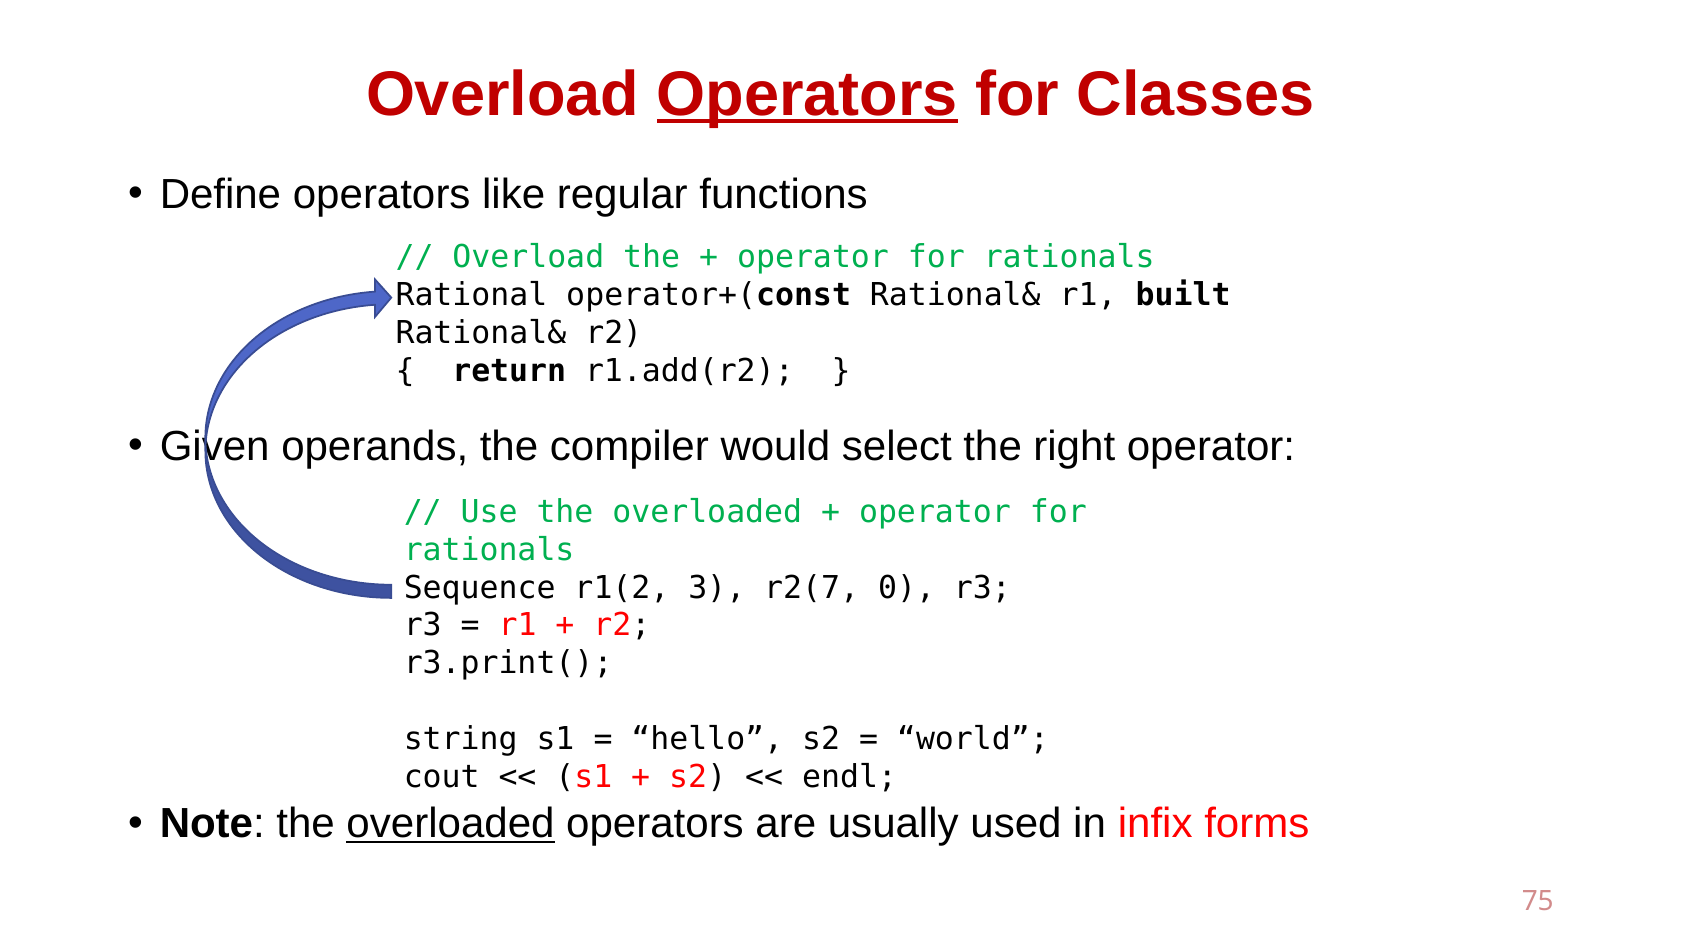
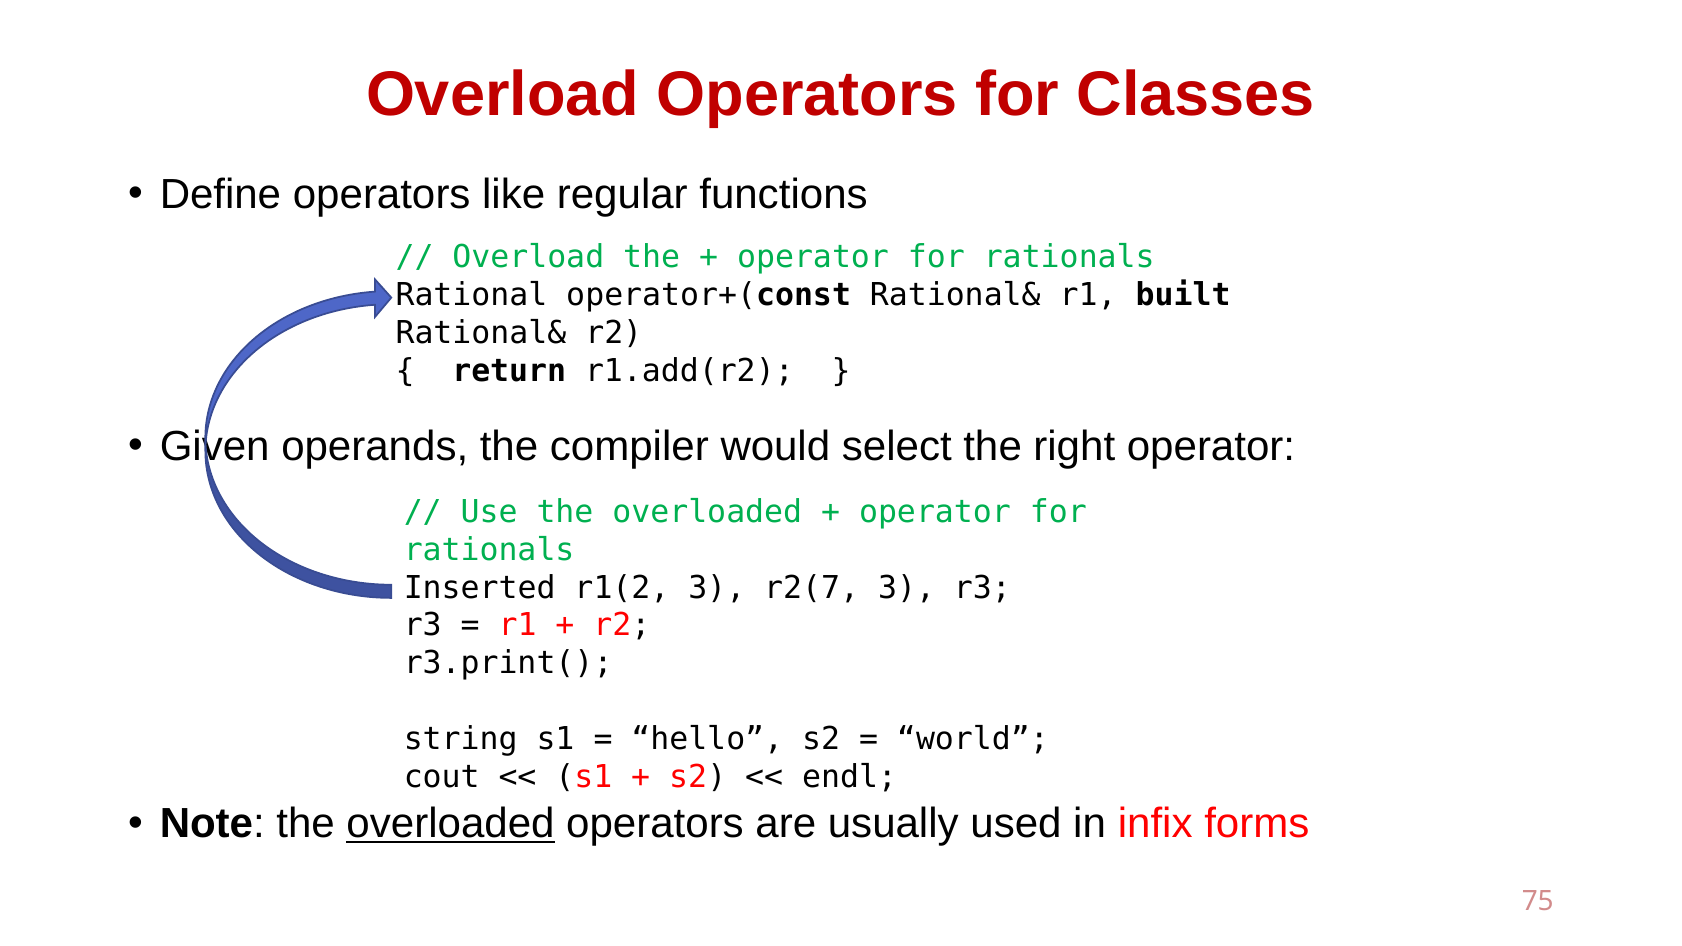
Operators at (807, 94) underline: present -> none
Sequence: Sequence -> Inserted
r2(7 0: 0 -> 3
